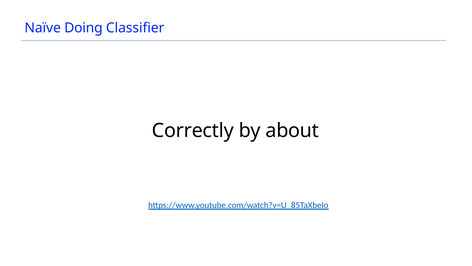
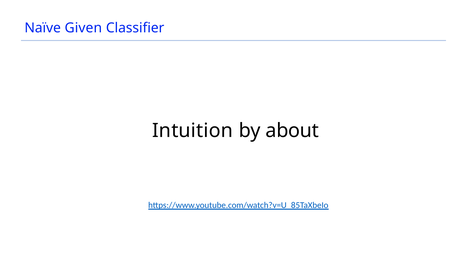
Doing: Doing -> Given
Correctly: Correctly -> Intuition
